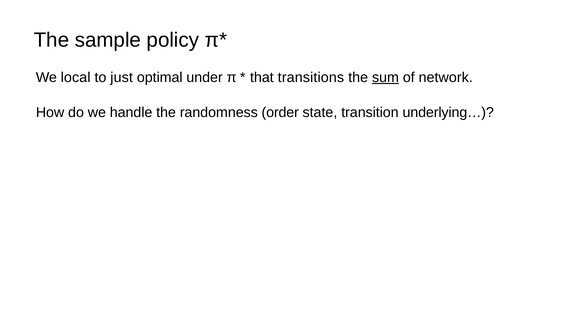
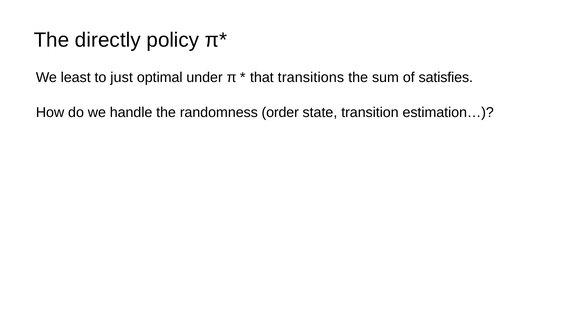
sample: sample -> directly
local: local -> least
sum underline: present -> none
network: network -> satisfies
underlying…: underlying… -> estimation…
